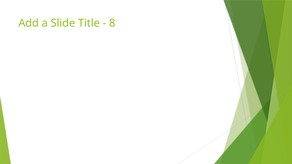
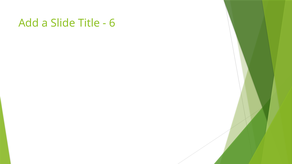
8: 8 -> 6
